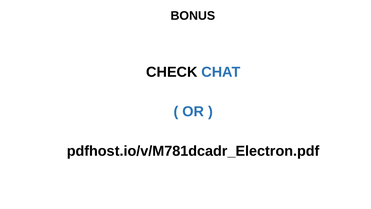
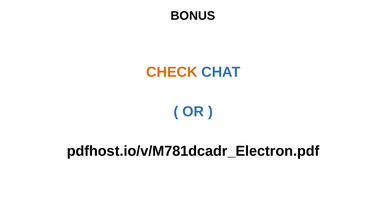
CHECK colour: black -> orange
